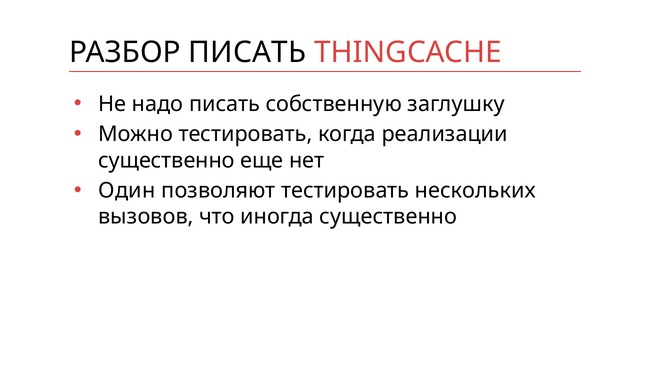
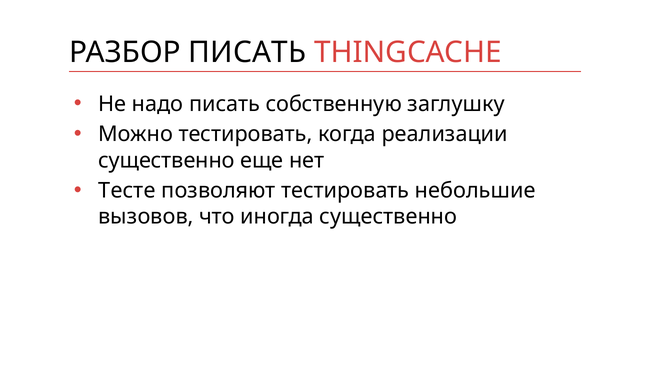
Один: Один -> Тесте
нескольких: нескольких -> небольшие
